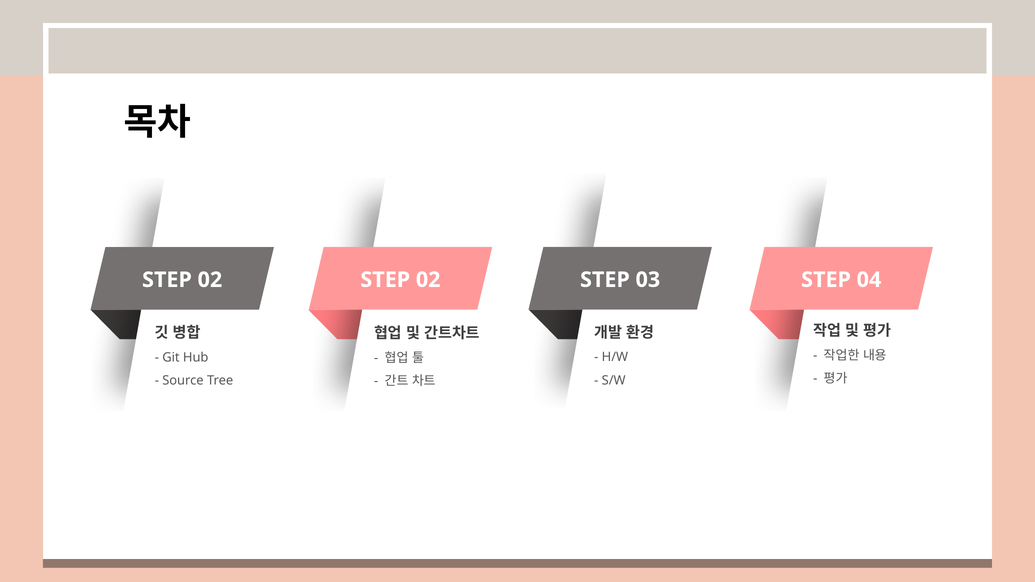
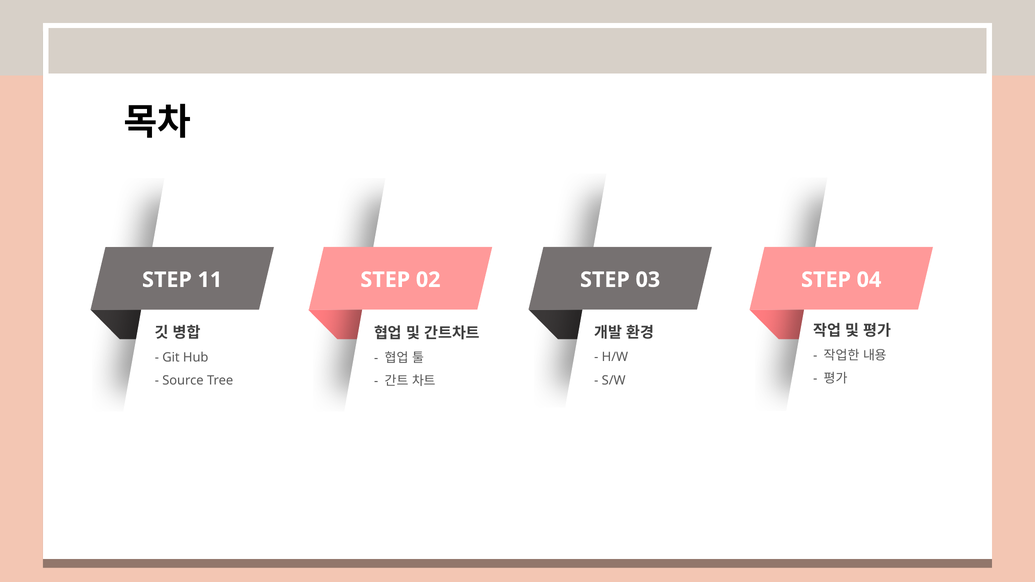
02 at (210, 280): 02 -> 11
